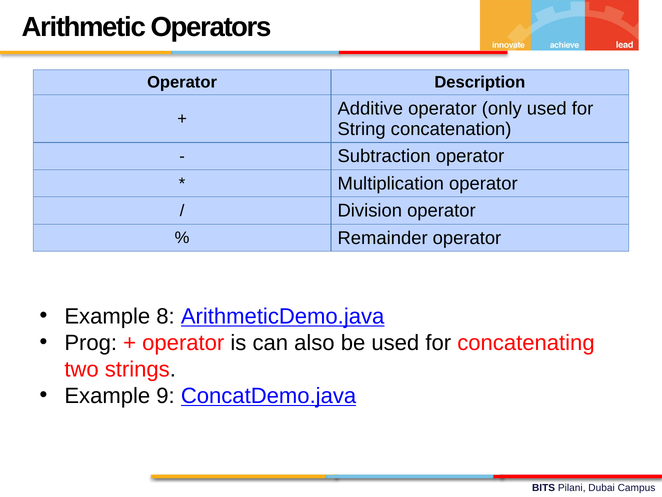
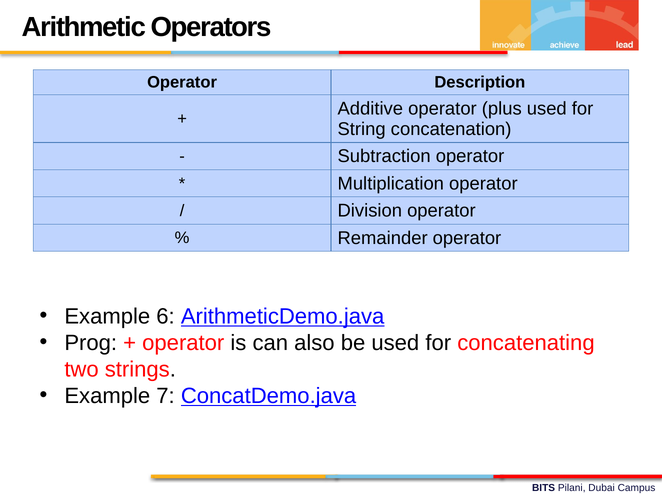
only: only -> plus
8: 8 -> 6
9: 9 -> 7
